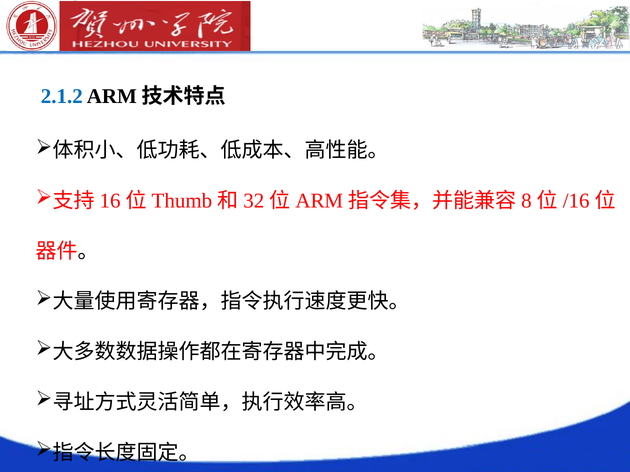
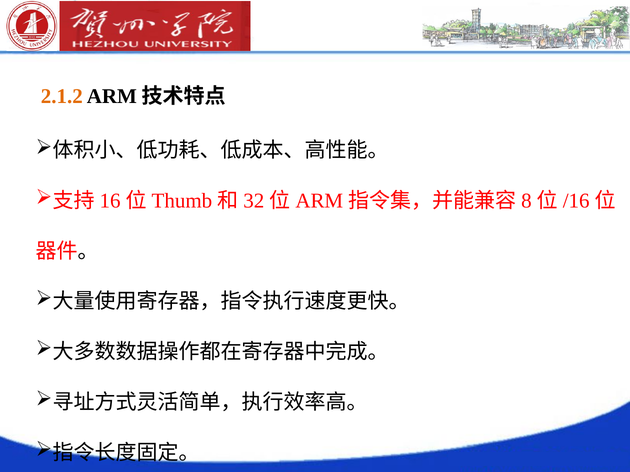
2.1.2 colour: blue -> orange
